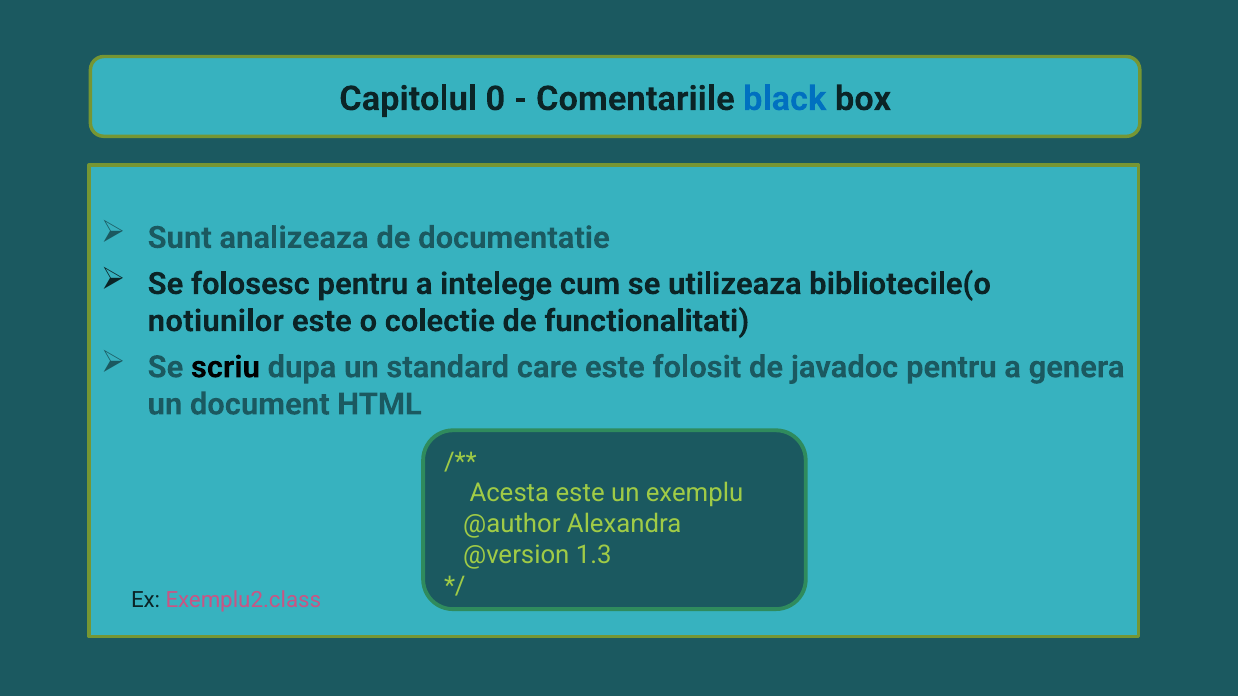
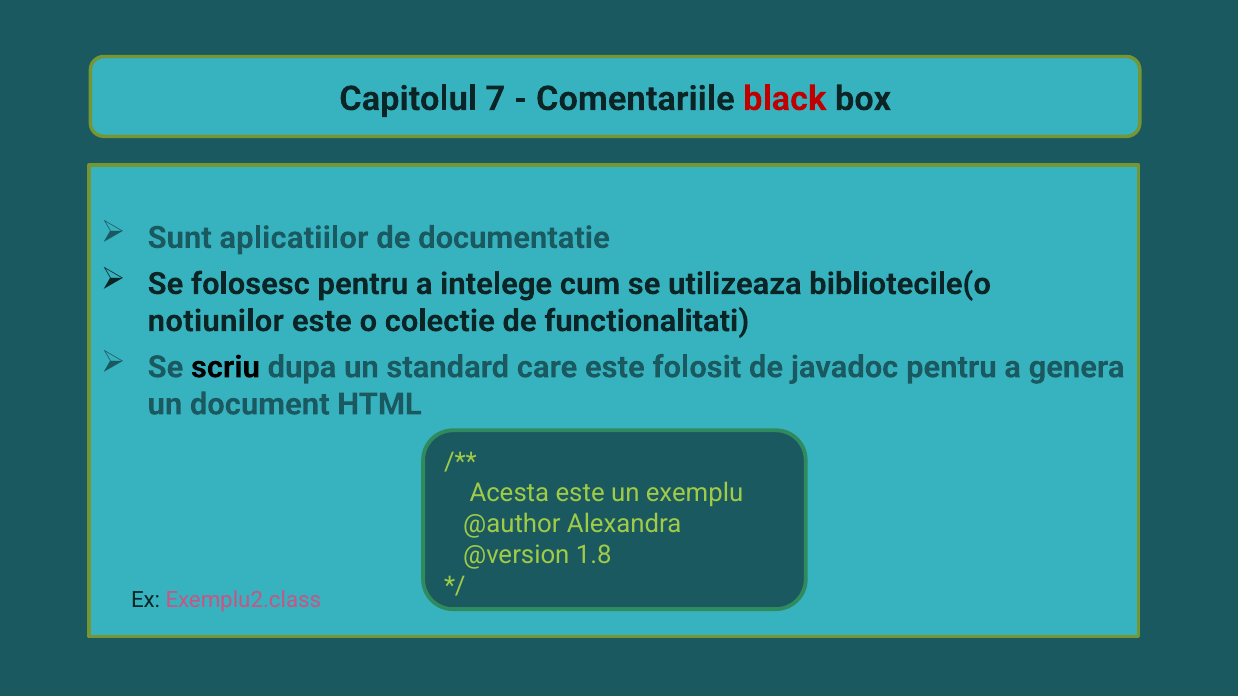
0: 0 -> 7
black colour: blue -> red
analizeaza: analizeaza -> aplicatiilor
1.3: 1.3 -> 1.8
